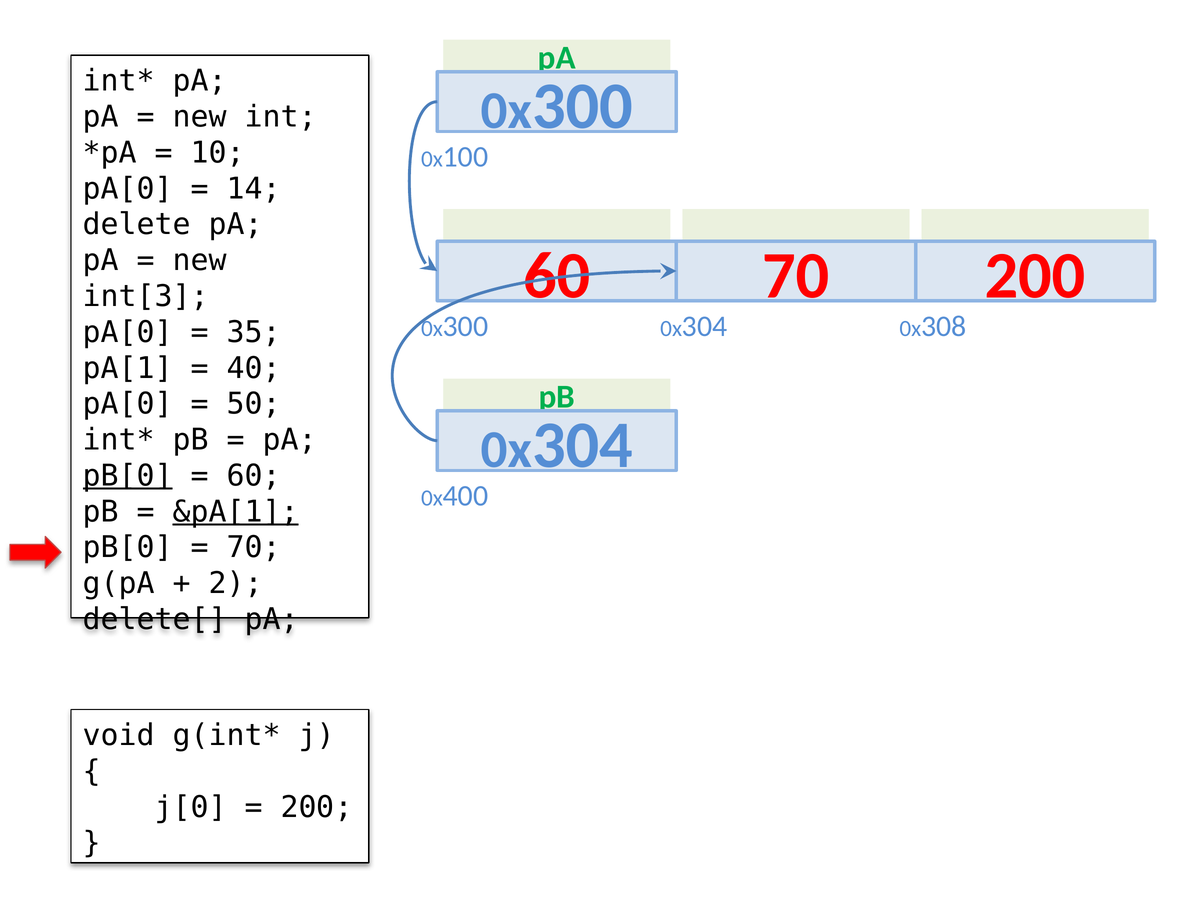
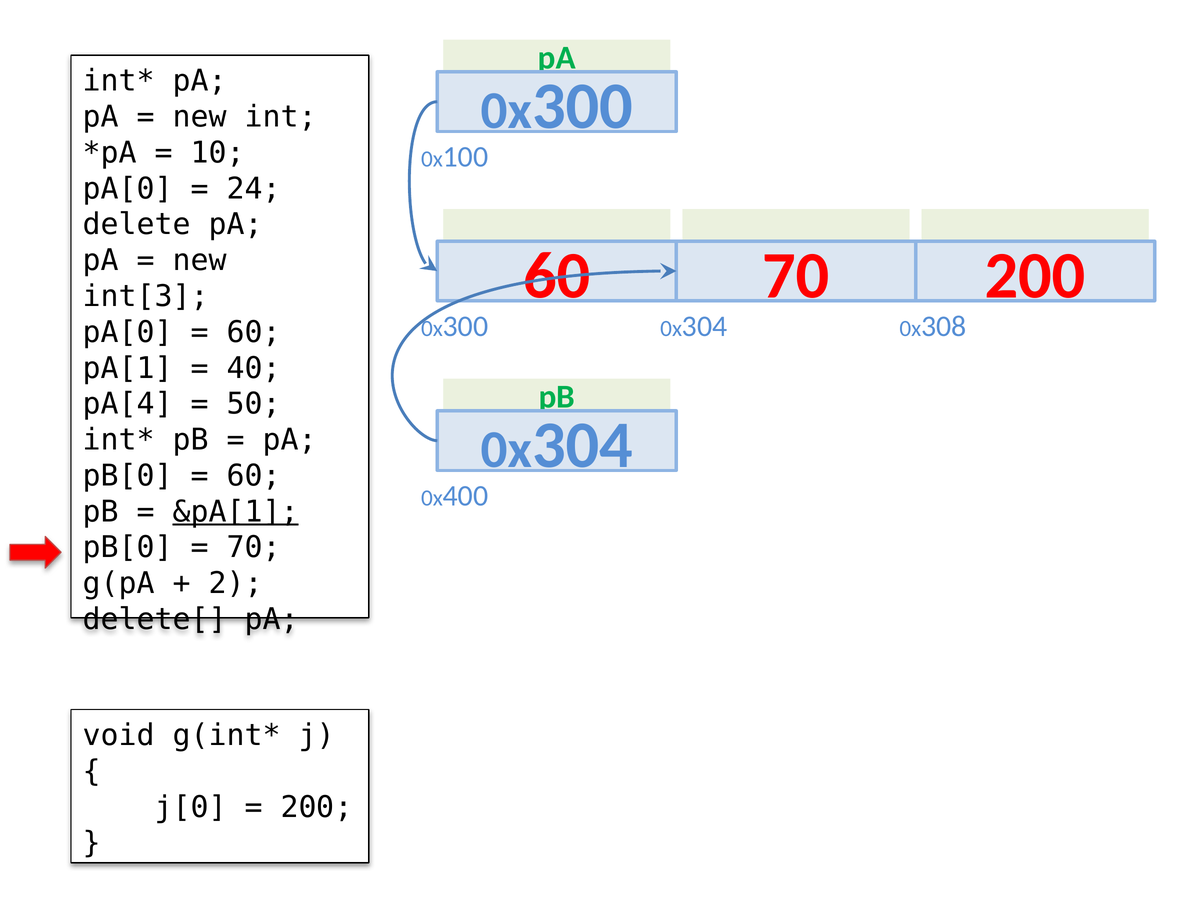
14: 14 -> 24
35 at (254, 332): 35 -> 60
pA[0 at (128, 404): pA[0 -> pA[4
pB[0 at (128, 476) underline: present -> none
